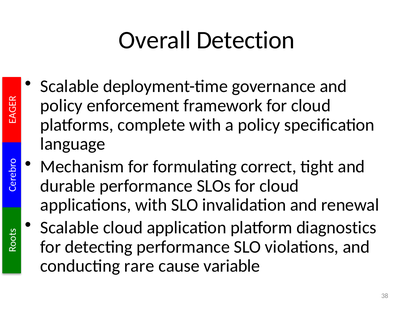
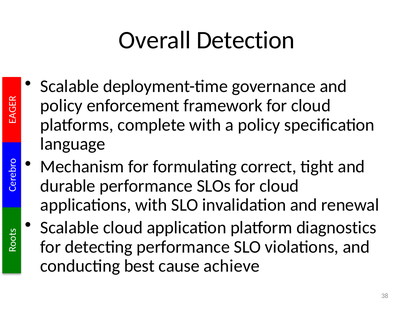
rare: rare -> best
variable: variable -> achieve
